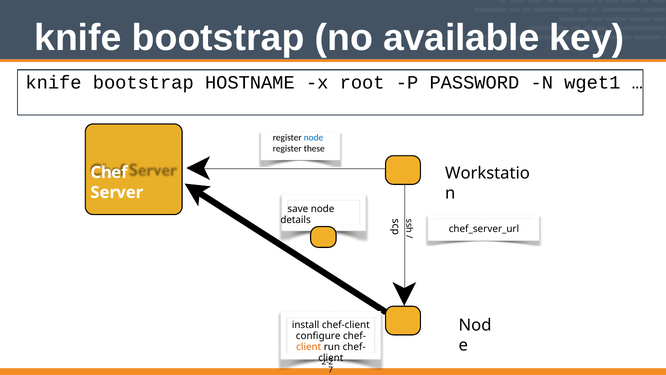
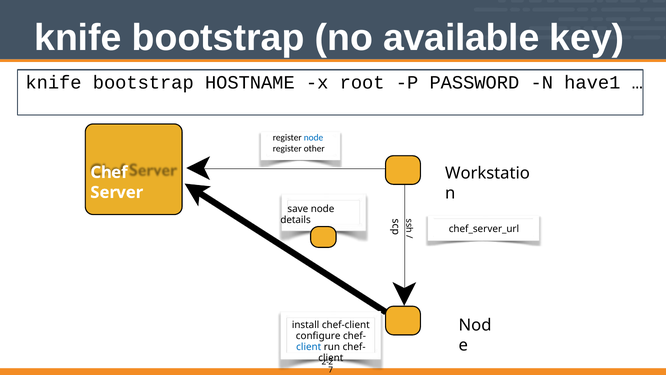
wget1: wget1 -> have1
these: these -> other
client at (309, 347) colour: orange -> blue
